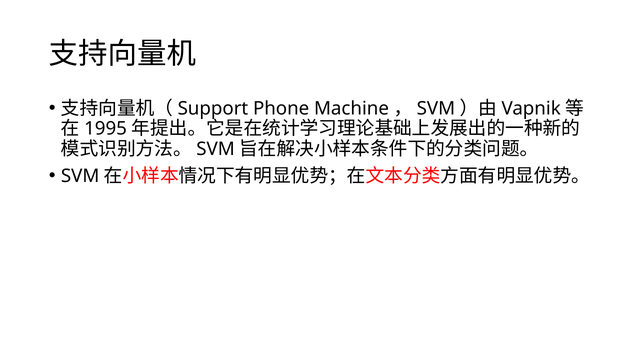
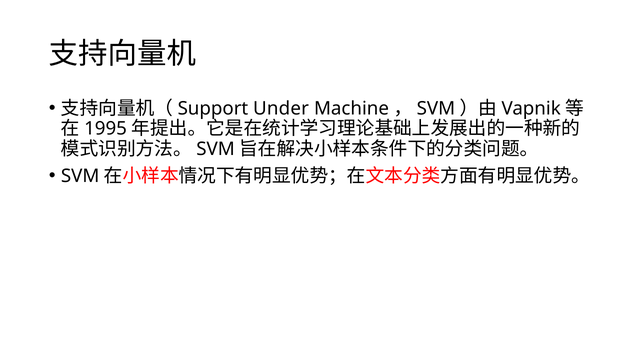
Phone: Phone -> Under
